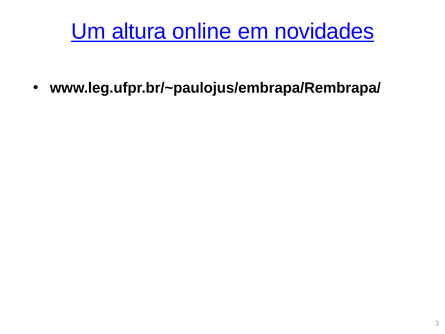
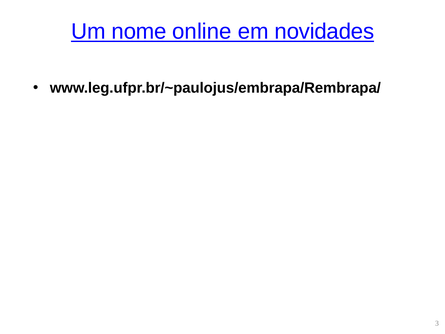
altura: altura -> nome
